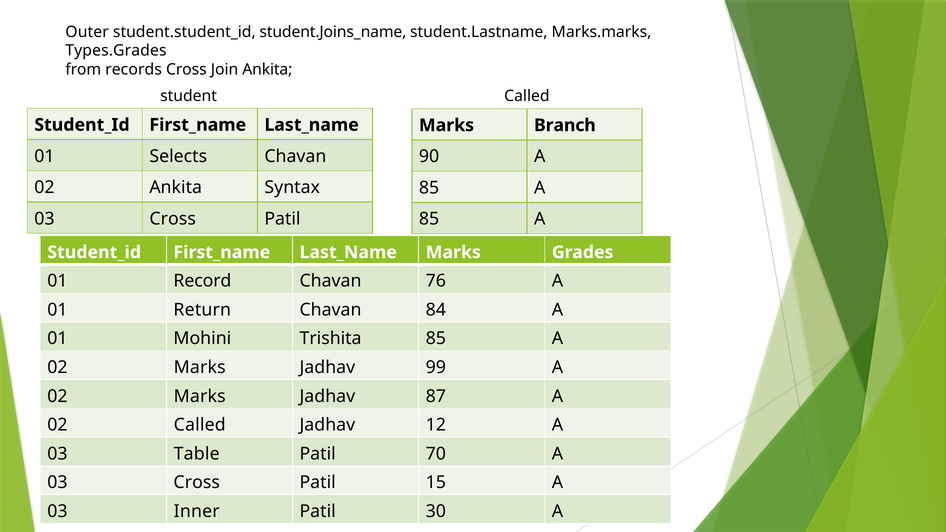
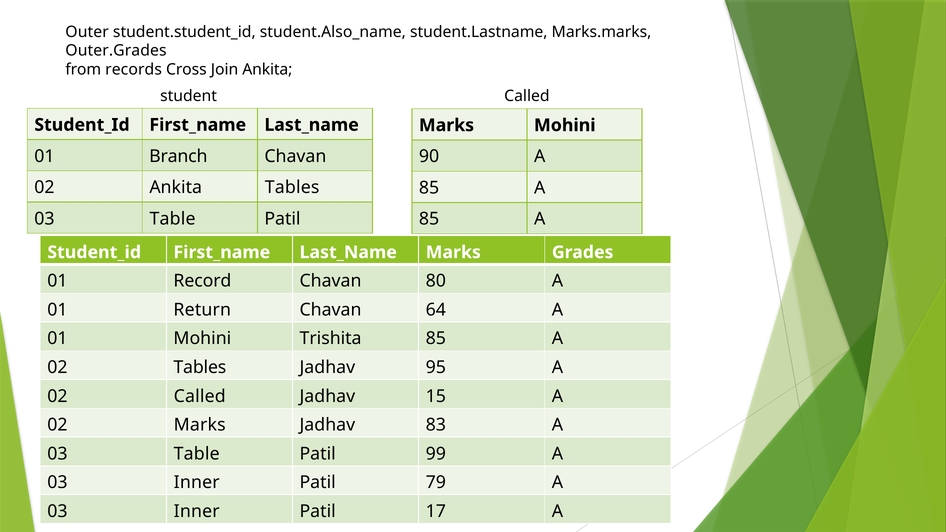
student.Joins_name: student.Joins_name -> student.Also_name
Types.Grades: Types.Grades -> Outer.Grades
Marks Branch: Branch -> Mohini
Selects: Selects -> Branch
Ankita Syntax: Syntax -> Tables
Cross at (173, 219): Cross -> Table
76: 76 -> 80
84: 84 -> 64
Marks at (200, 367): Marks -> Tables
99: 99 -> 95
Marks at (200, 396): Marks -> Called
87: 87 -> 15
02 Called: Called -> Marks
12: 12 -> 83
70: 70 -> 99
Cross at (197, 483): Cross -> Inner
15: 15 -> 79
30: 30 -> 17
